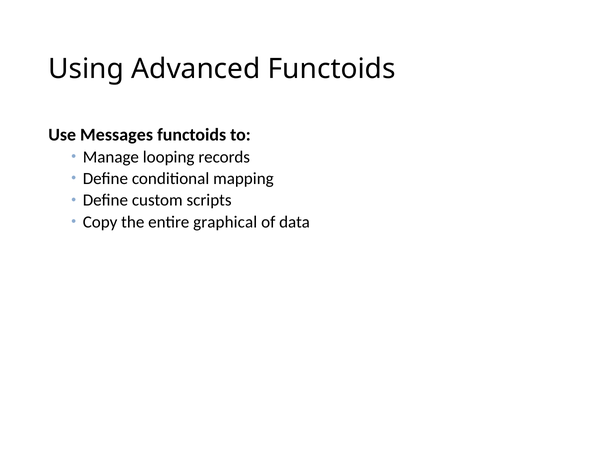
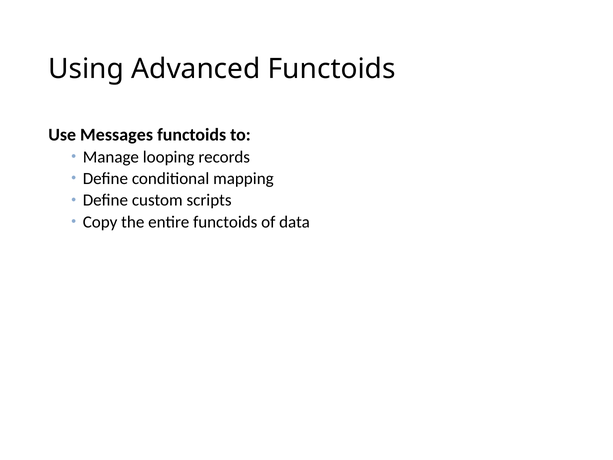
entire graphical: graphical -> functoids
